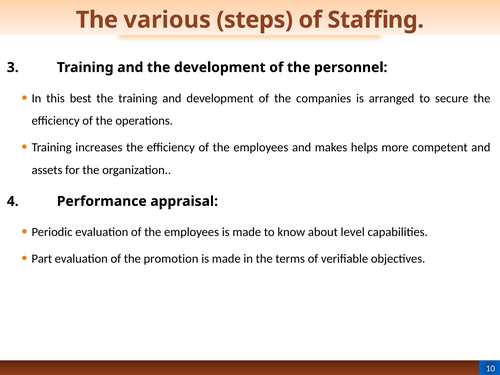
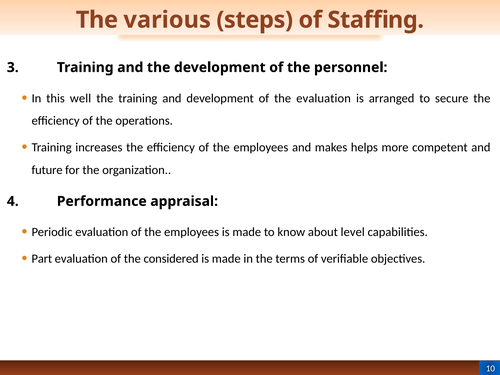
best: best -> well
the companies: companies -> evaluation
assets: assets -> future
promotion: promotion -> considered
